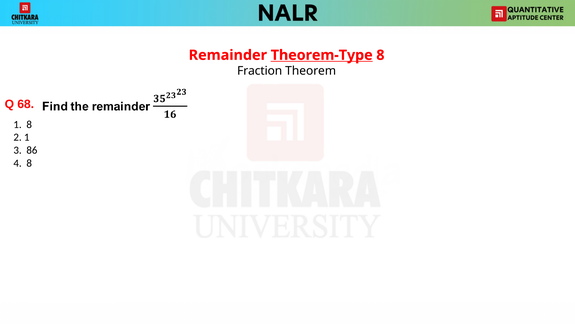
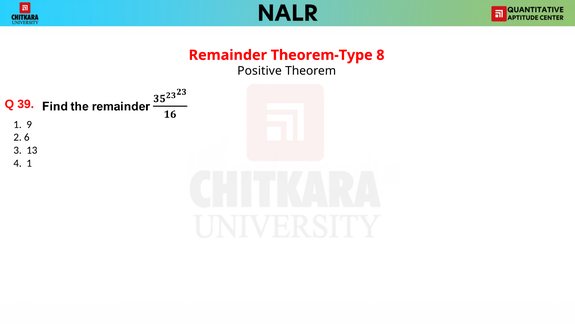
Theorem-Type underline: present -> none
Fraction: Fraction -> Positive
68: 68 -> 39
1 8: 8 -> 9
2 1: 1 -> 6
86: 86 -> 13
4 8: 8 -> 1
